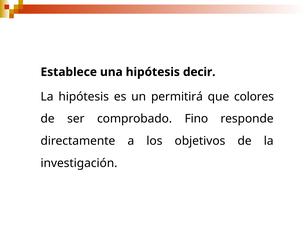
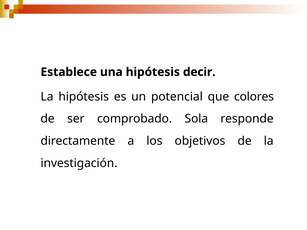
permitirá: permitirá -> potencial
Fino: Fino -> Sola
